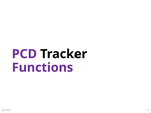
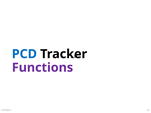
PCD colour: purple -> blue
